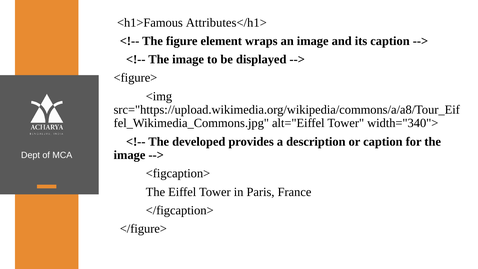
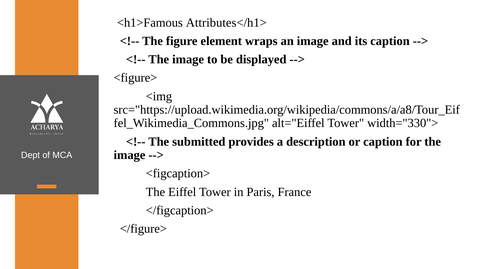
width="340">: width="340"> -> width="330">
developed: developed -> submitted
